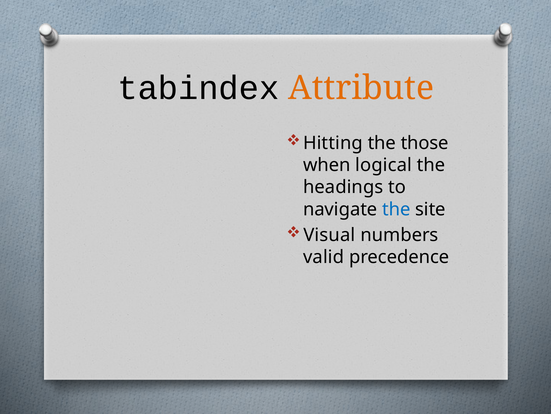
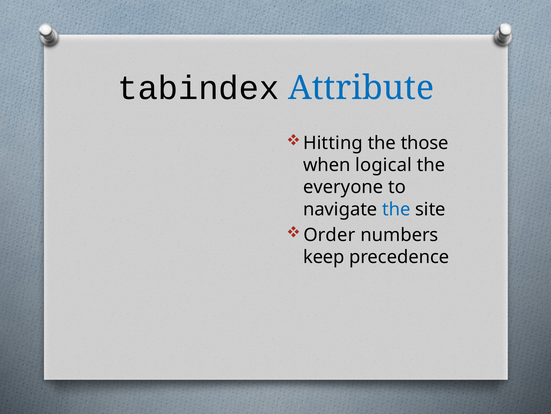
Attribute colour: orange -> blue
headings: headings -> everyone
Visual: Visual -> Order
valid: valid -> keep
